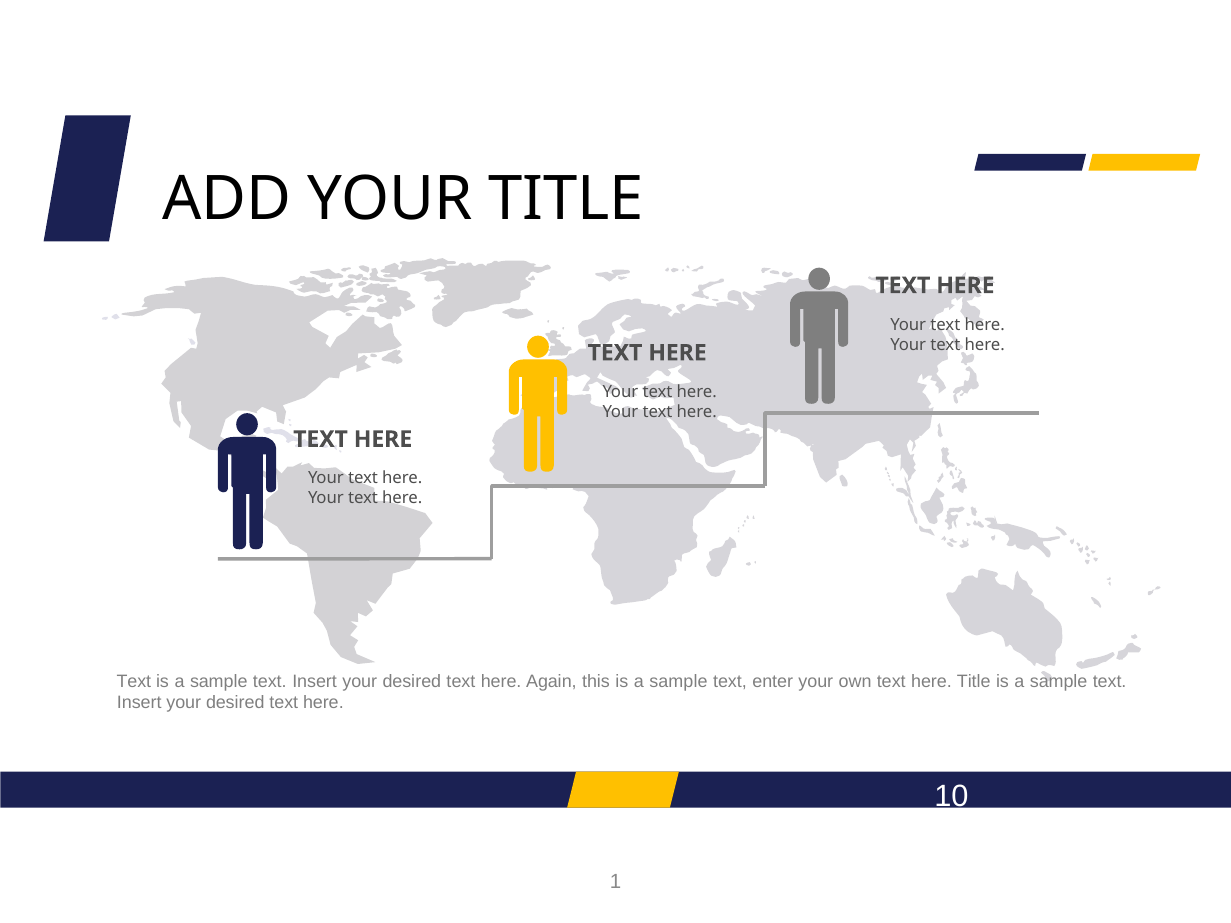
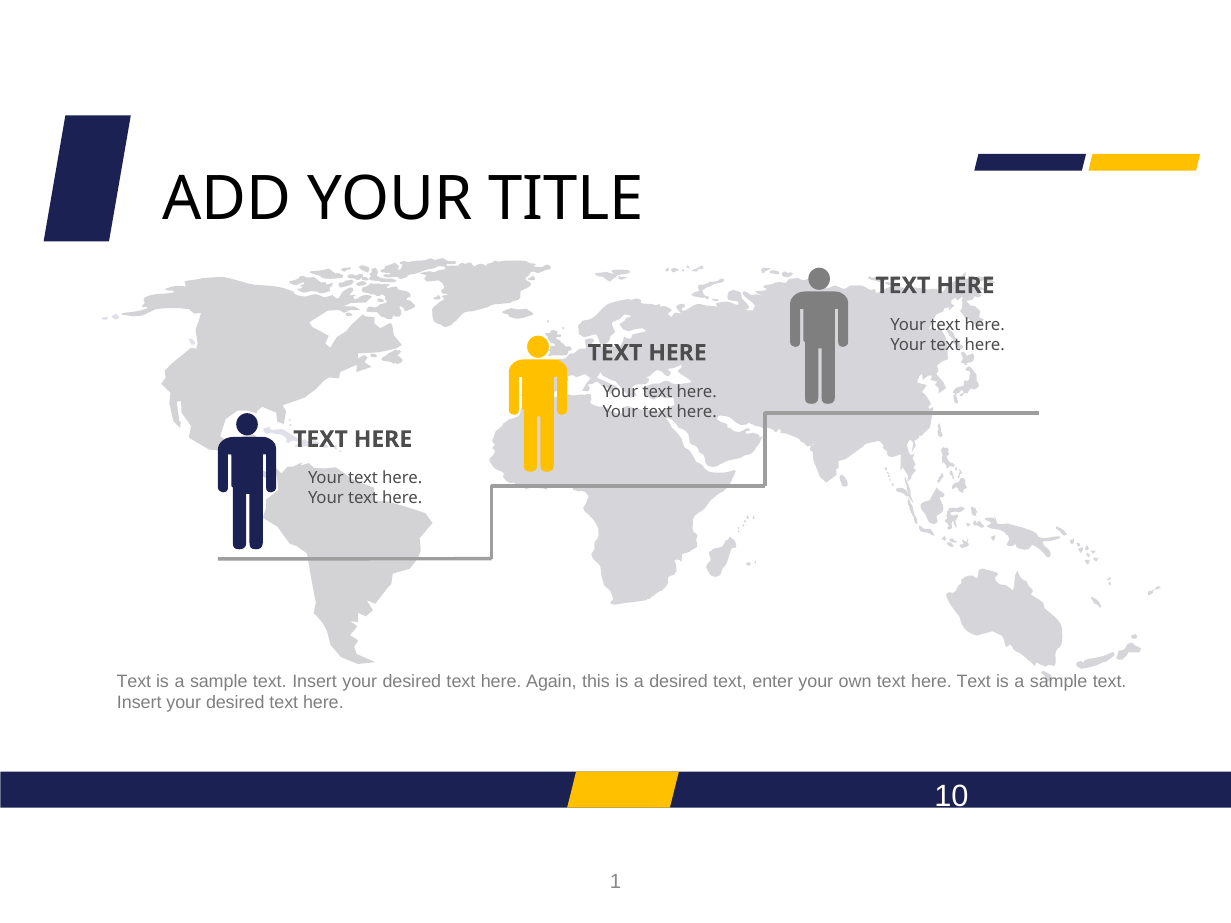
this is a sample: sample -> desired
own text here Title: Title -> Text
